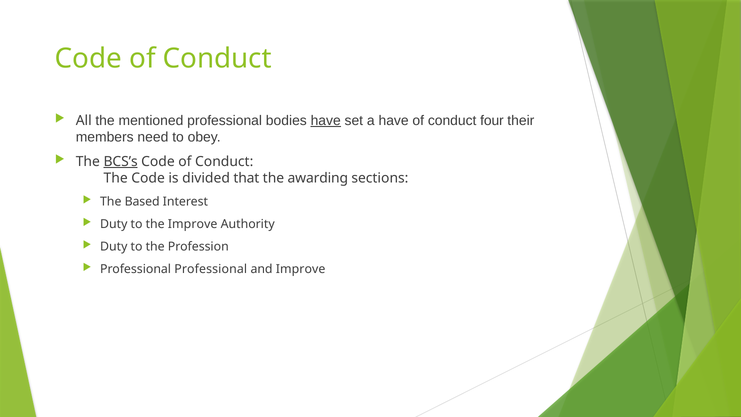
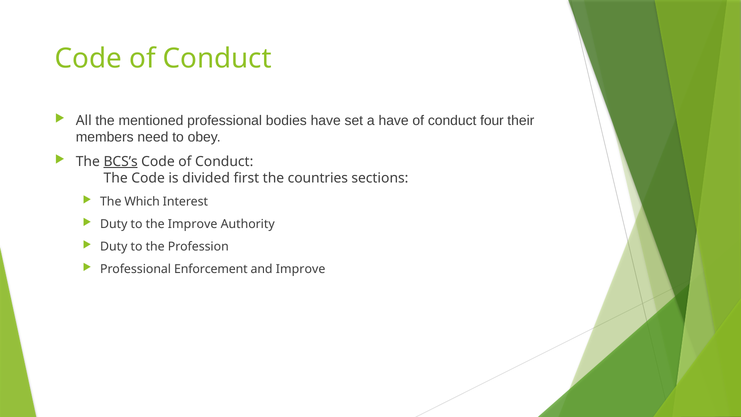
have at (326, 120) underline: present -> none
that: that -> first
awarding: awarding -> countries
Based: Based -> Which
Professional Professional: Professional -> Enforcement
